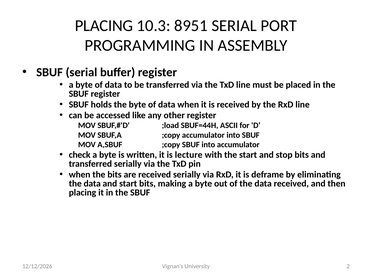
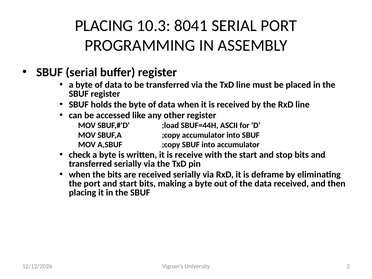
8951: 8951 -> 8041
lecture: lecture -> receive
data at (92, 184): data -> port
